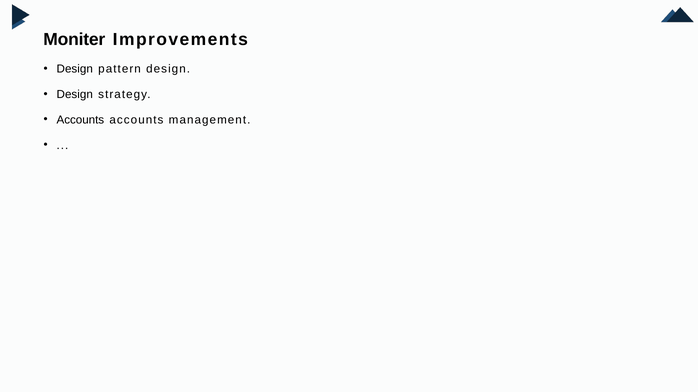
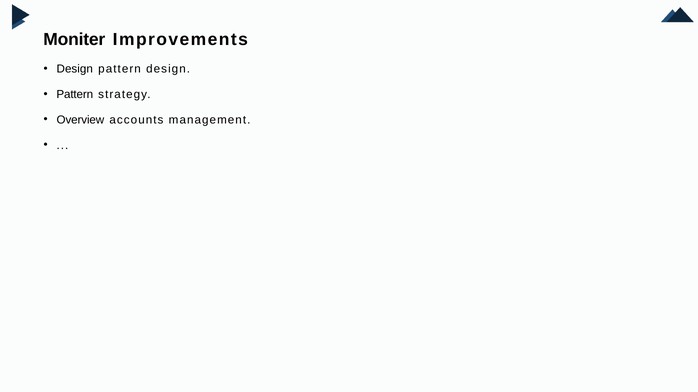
Design at (75, 95): Design -> Pattern
Accounts at (80, 120): Accounts -> Overview
